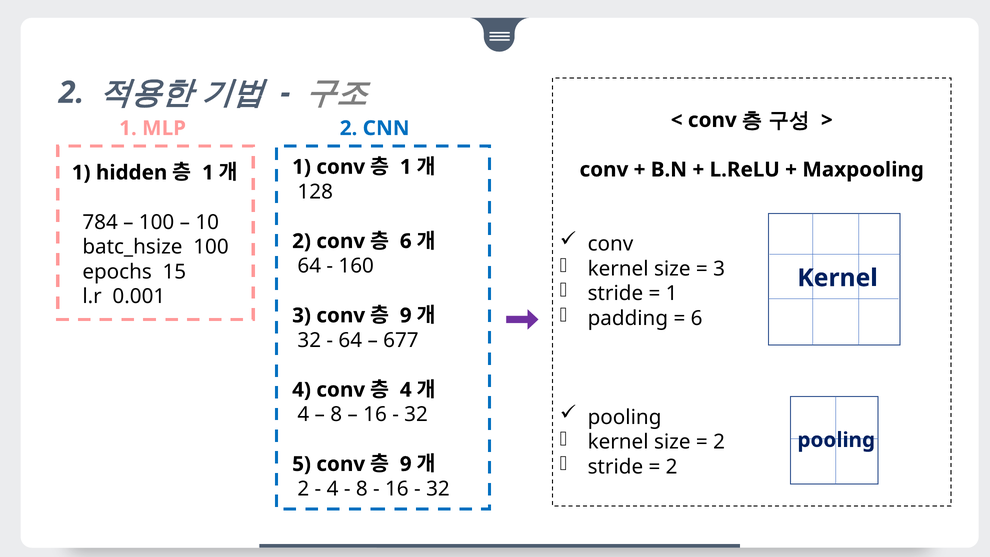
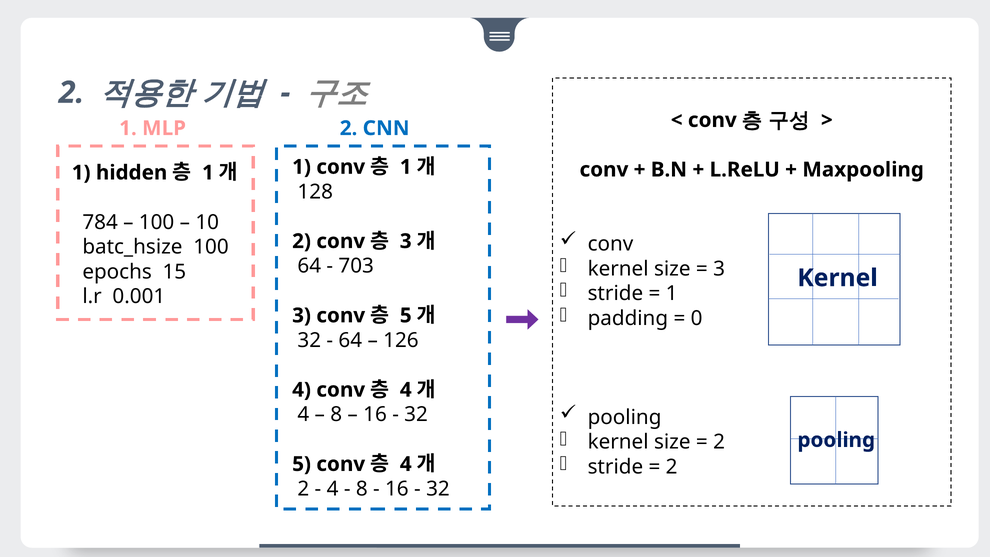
6 at (406, 241): 6 -> 3
160: 160 -> 703
6 at (697, 318): 6 -> 0
9 at (406, 315): 9 -> 5
677: 677 -> 126
9 at (406, 464): 9 -> 4
